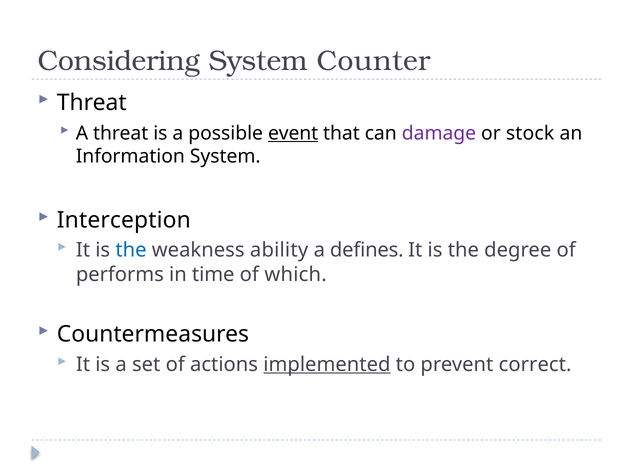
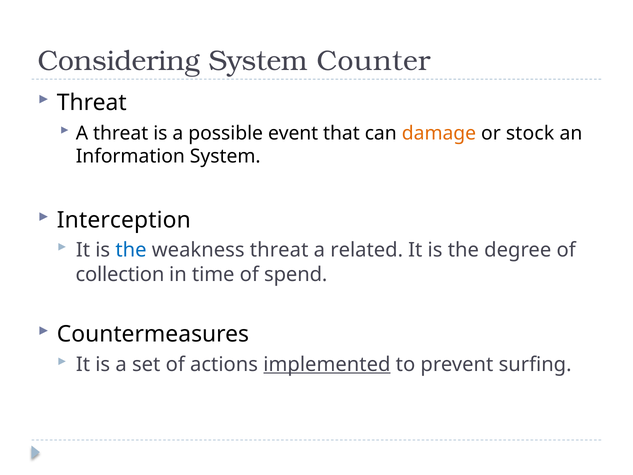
event underline: present -> none
damage colour: purple -> orange
weakness ability: ability -> threat
defines: defines -> related
performs: performs -> collection
which: which -> spend
correct: correct -> surfing
